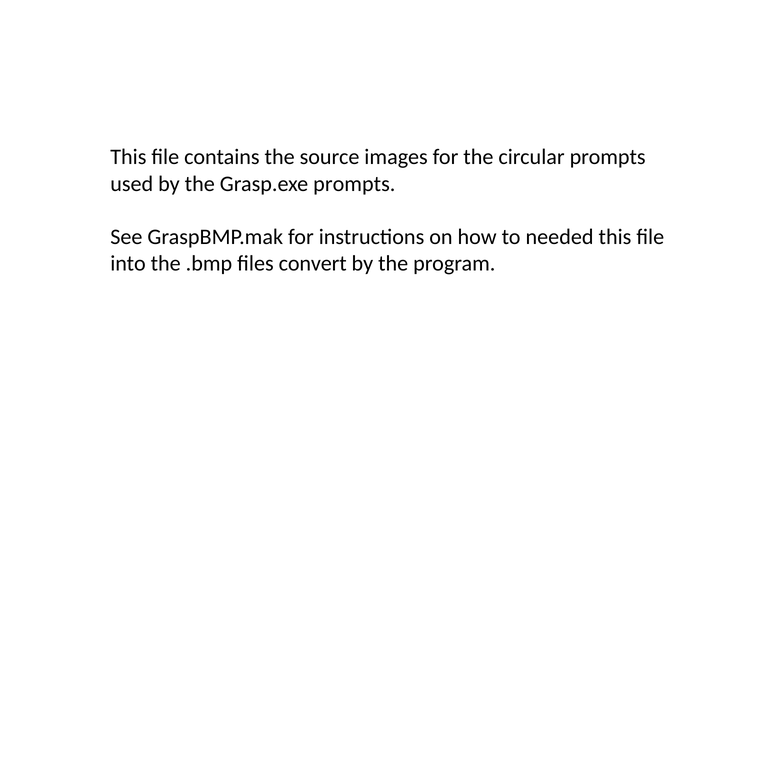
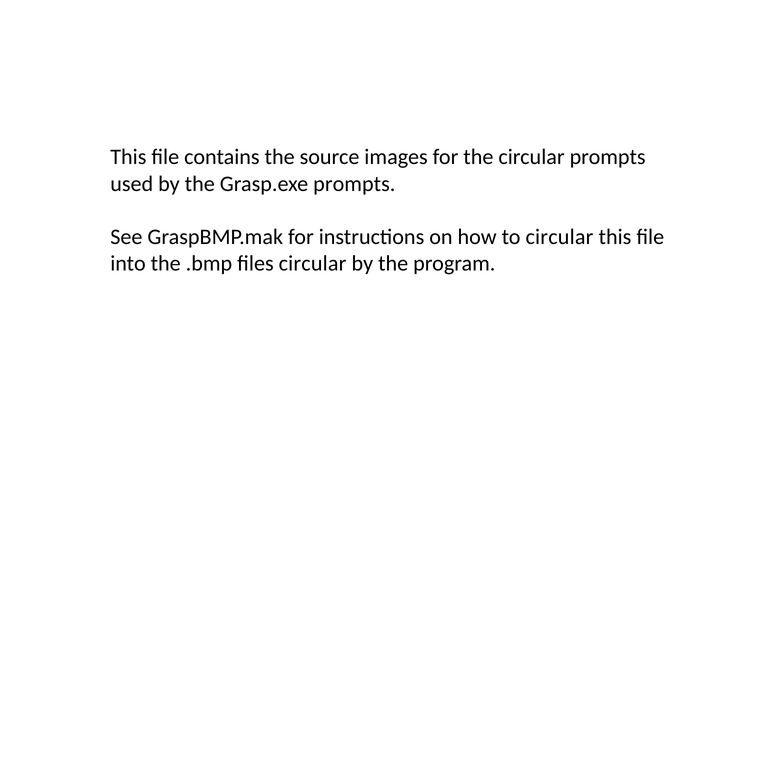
to needed: needed -> circular
files convert: convert -> circular
